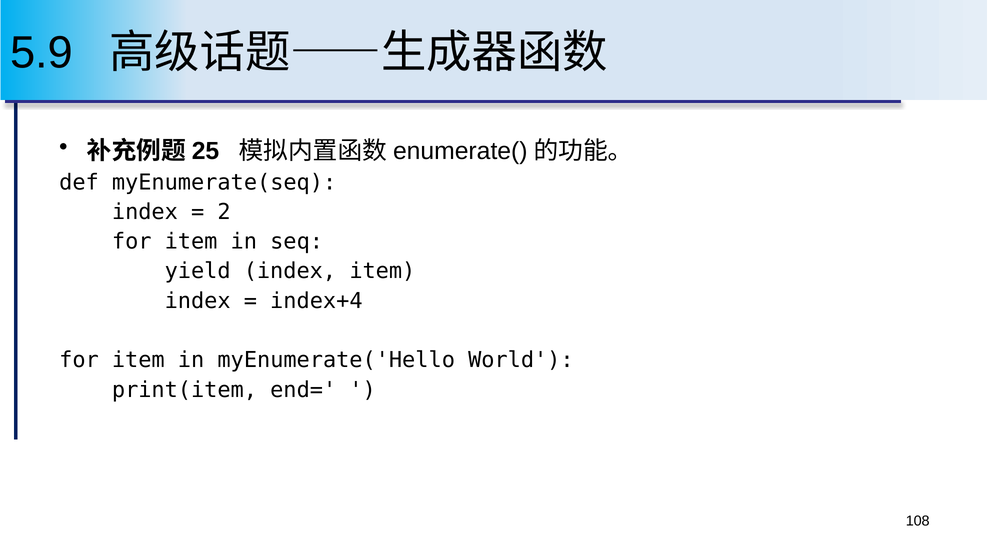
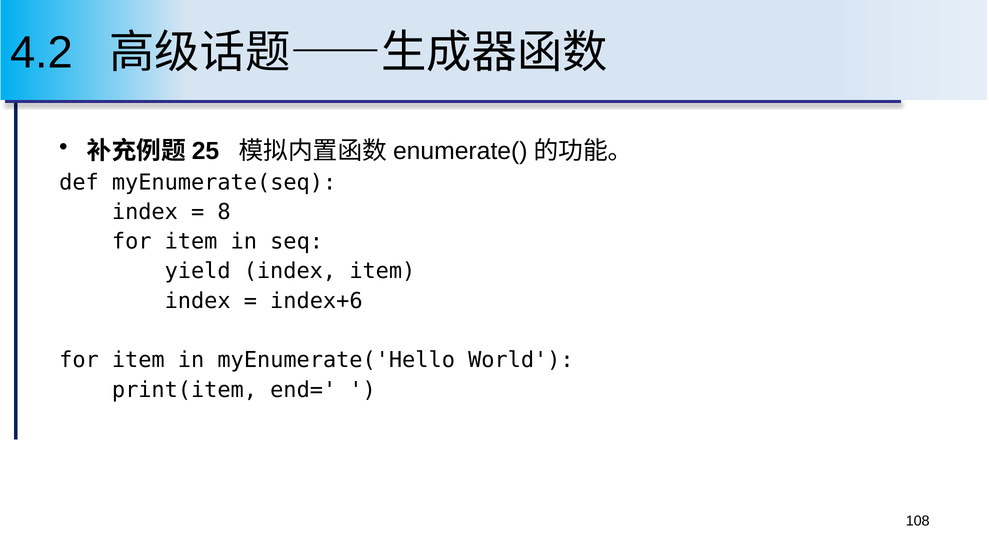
5.9: 5.9 -> 4.2
2: 2 -> 8
index+4: index+4 -> index+6
